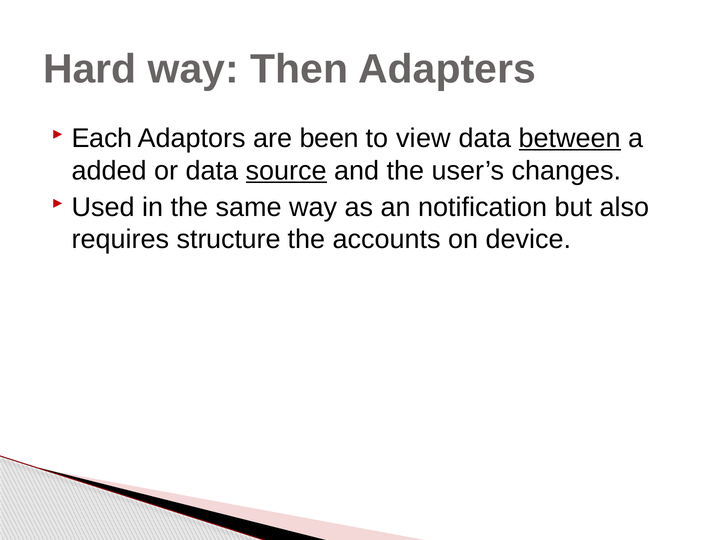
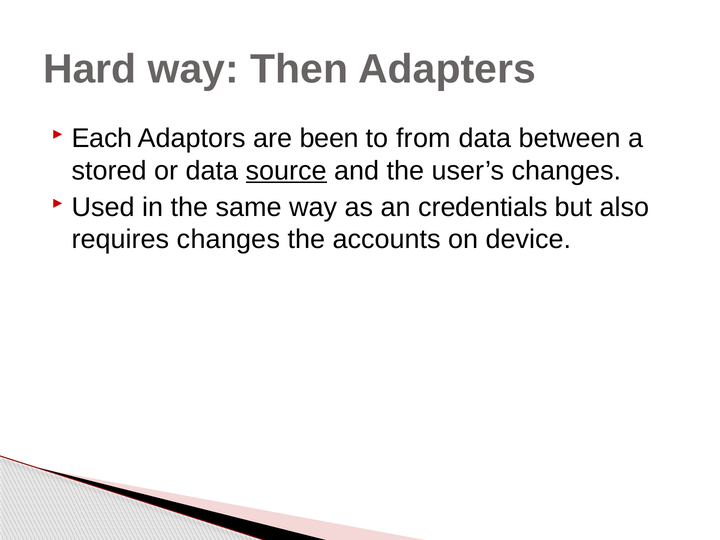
view: view -> from
between underline: present -> none
added: added -> stored
notification: notification -> credentials
requires structure: structure -> changes
